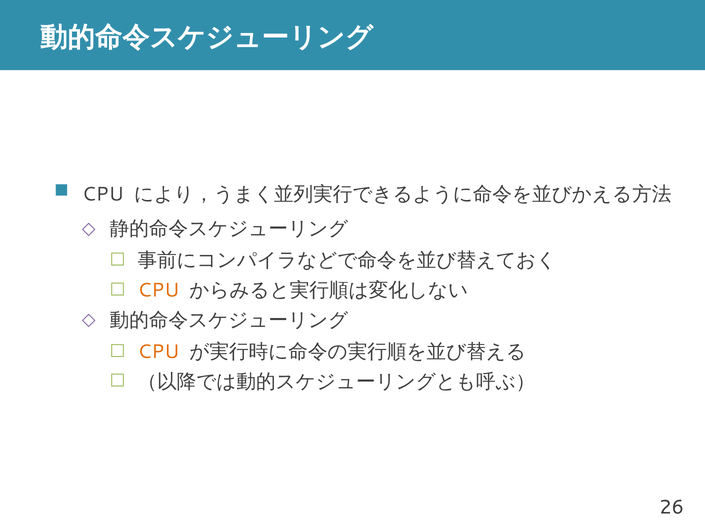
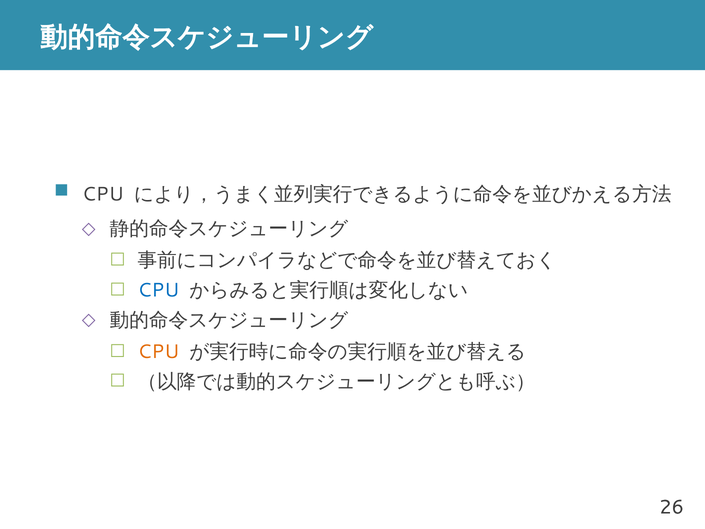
CPU at (158, 290) colour: orange -> blue
